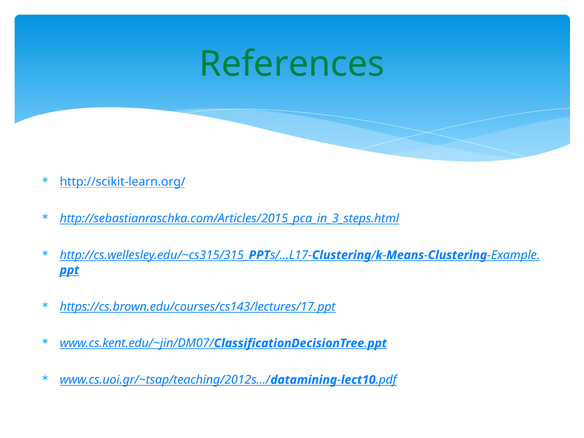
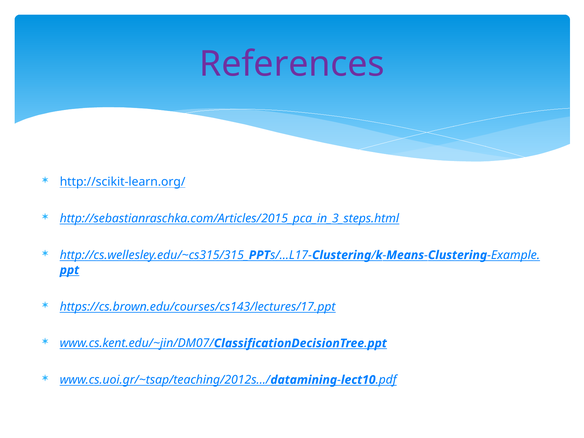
References colour: green -> purple
